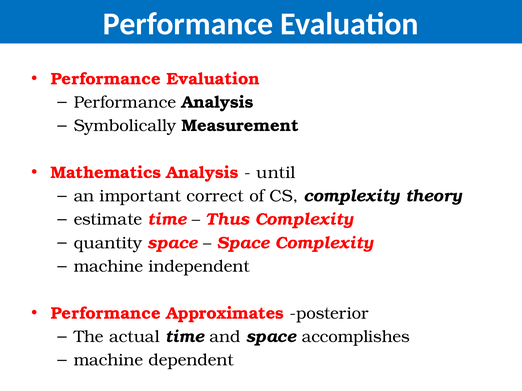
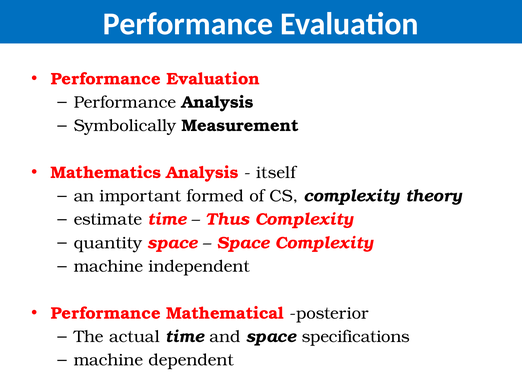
until: until -> itself
correct: correct -> formed
Approximates: Approximates -> Mathematical
accomplishes: accomplishes -> specifications
